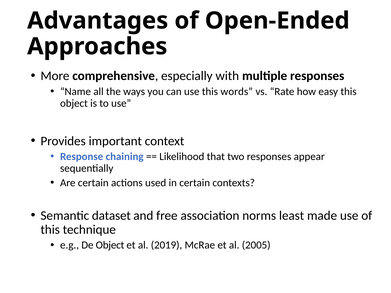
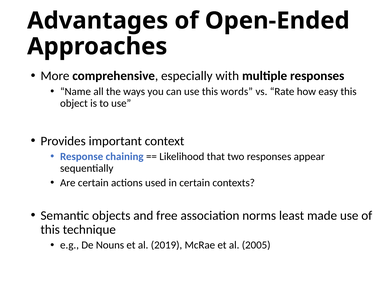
dataset: dataset -> objects
De Object: Object -> Nouns
